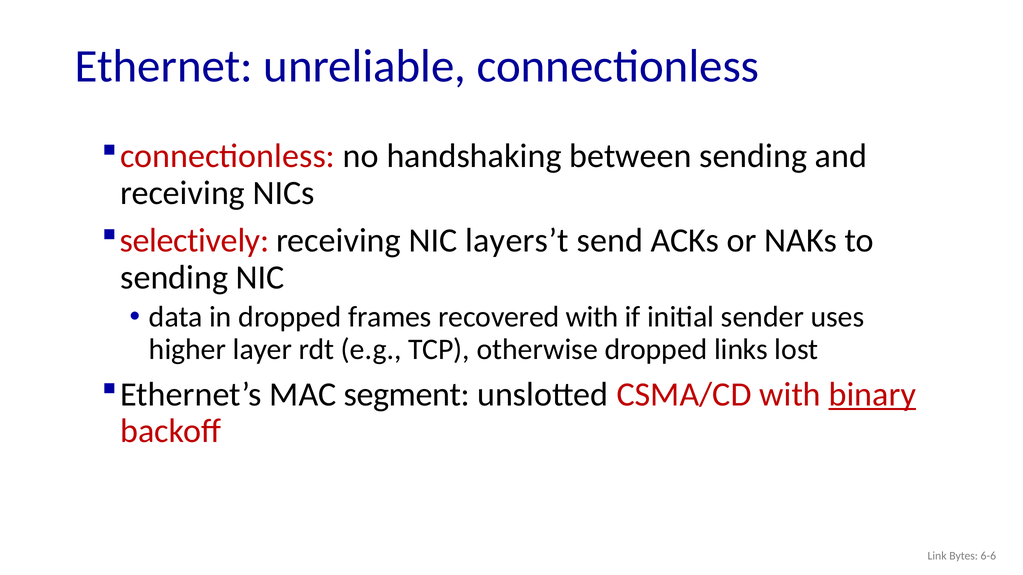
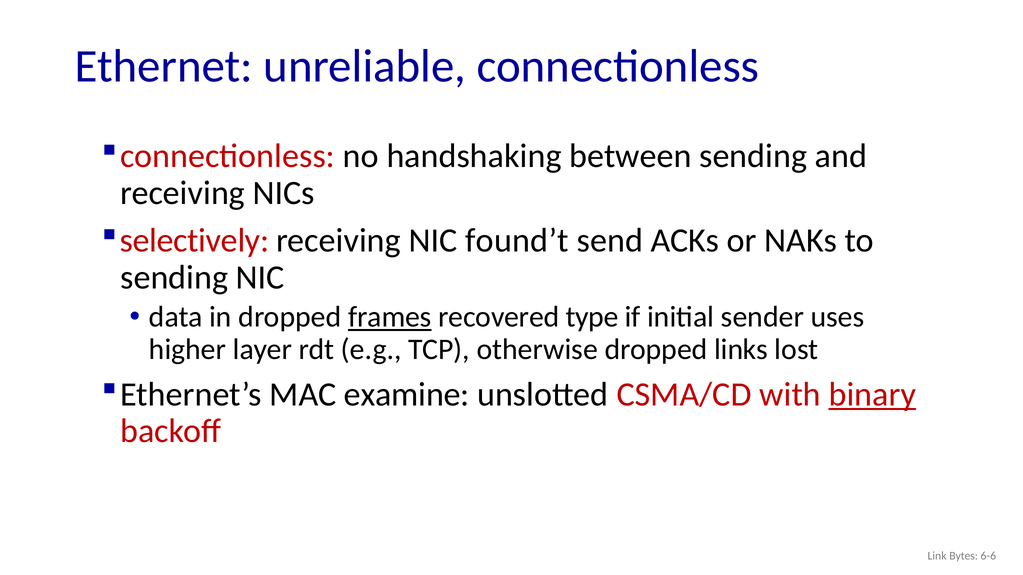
layers’t: layers’t -> found’t
frames underline: none -> present
recovered with: with -> type
segment: segment -> examine
